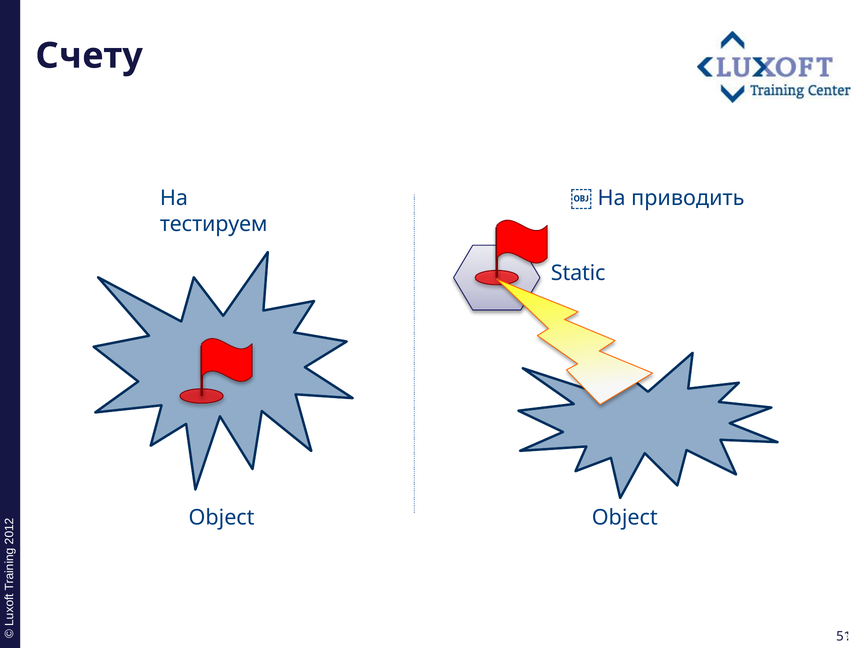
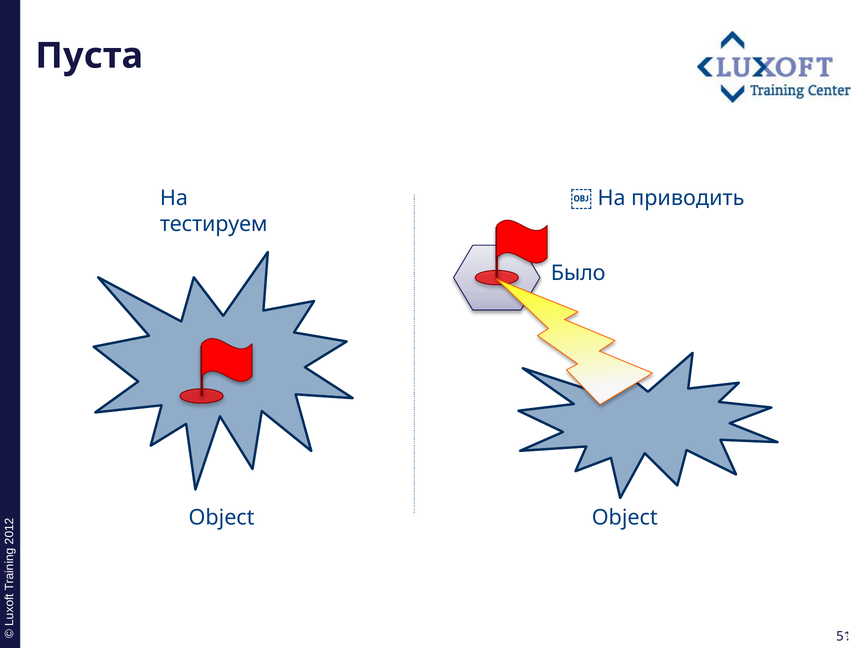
Счету: Счету -> Пуста
Static: Static -> Было
